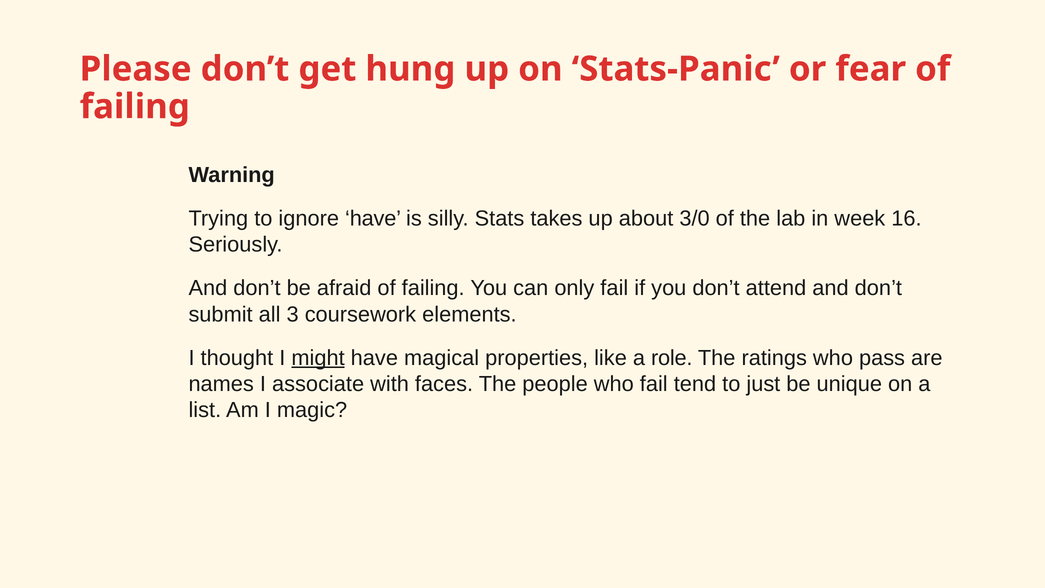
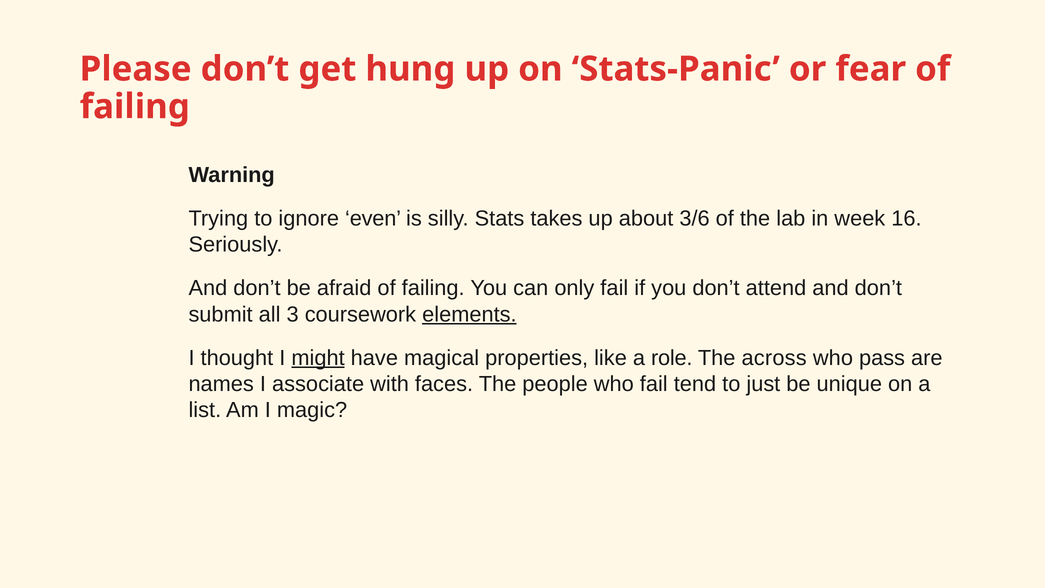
ignore have: have -> even
3/0: 3/0 -> 3/6
elements underline: none -> present
ratings: ratings -> across
